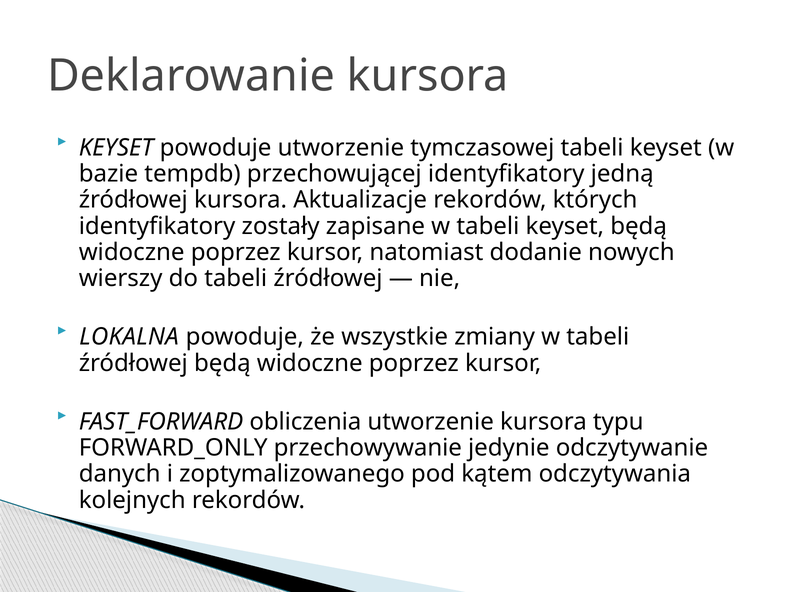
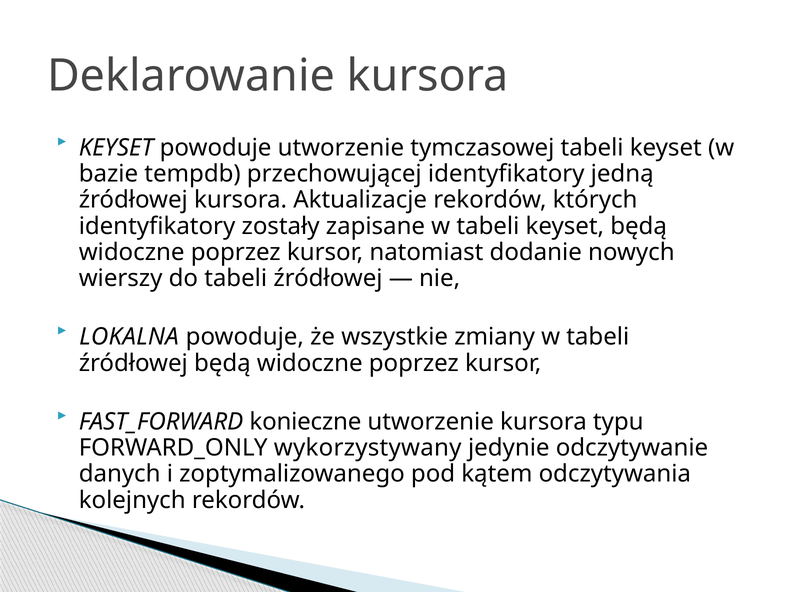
obliczenia: obliczenia -> konieczne
przechowywanie: przechowywanie -> wykorzystywany
